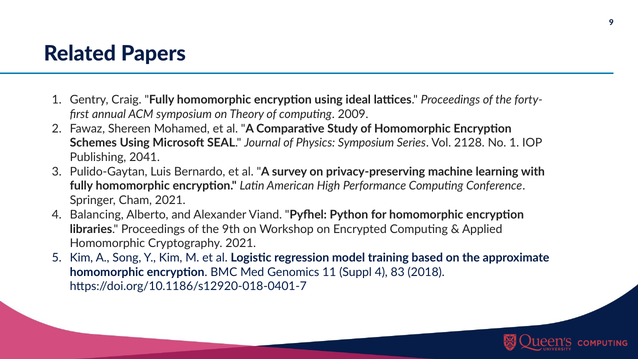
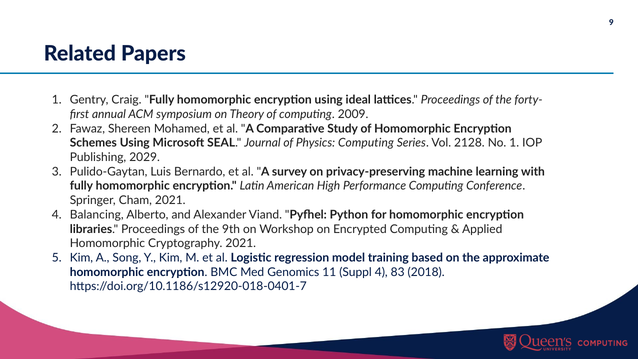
Physics Symposium: Symposium -> Computing
2041: 2041 -> 2029
